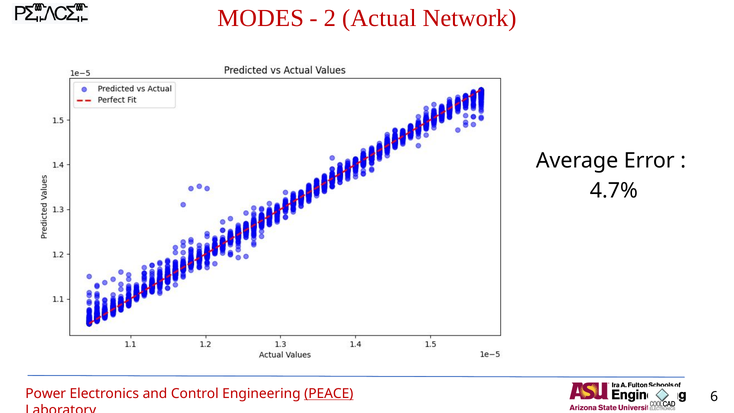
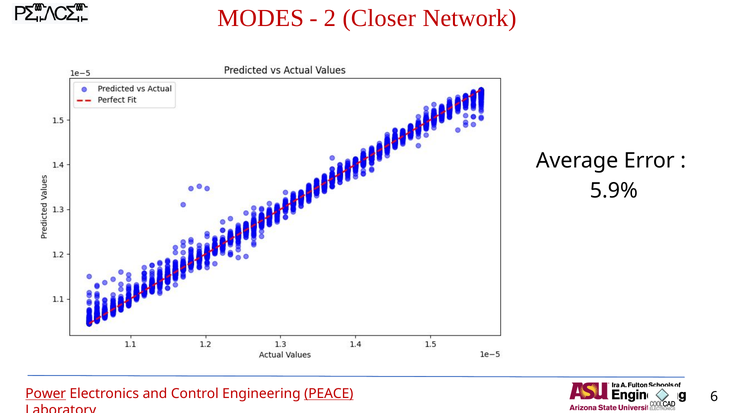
Actual: Actual -> Closer
4.7%: 4.7% -> 5.9%
Power underline: none -> present
